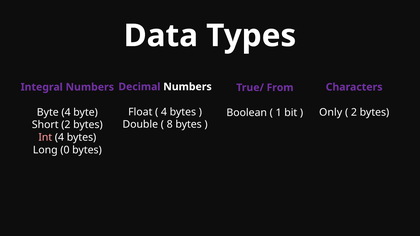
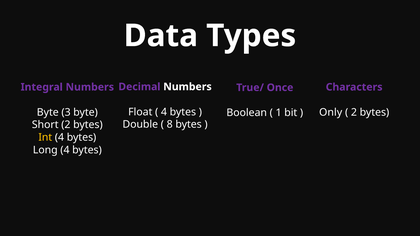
From: From -> Once
Byte 4: 4 -> 3
Int colour: pink -> yellow
Long 0: 0 -> 4
